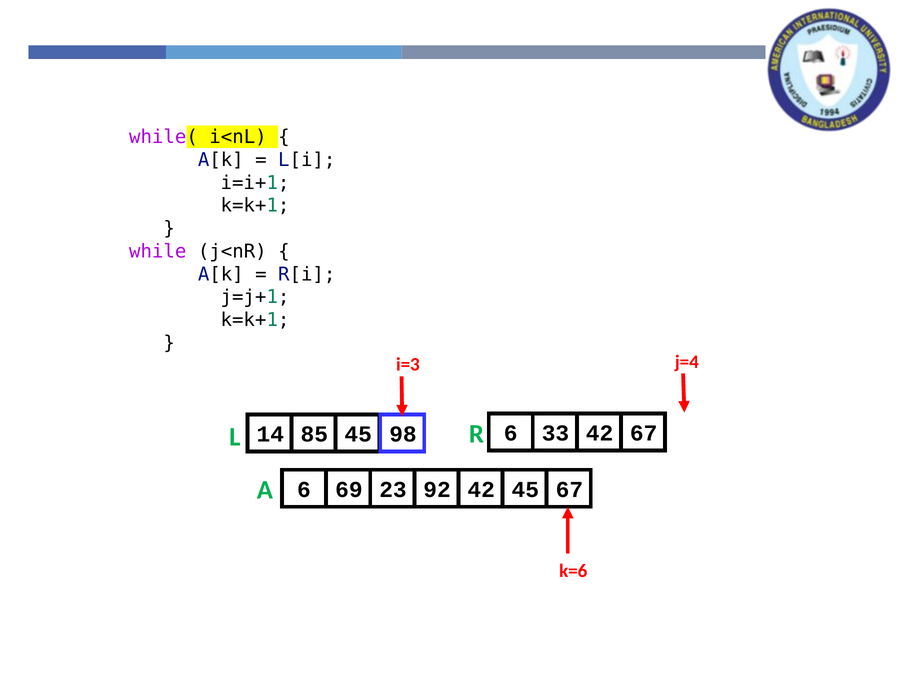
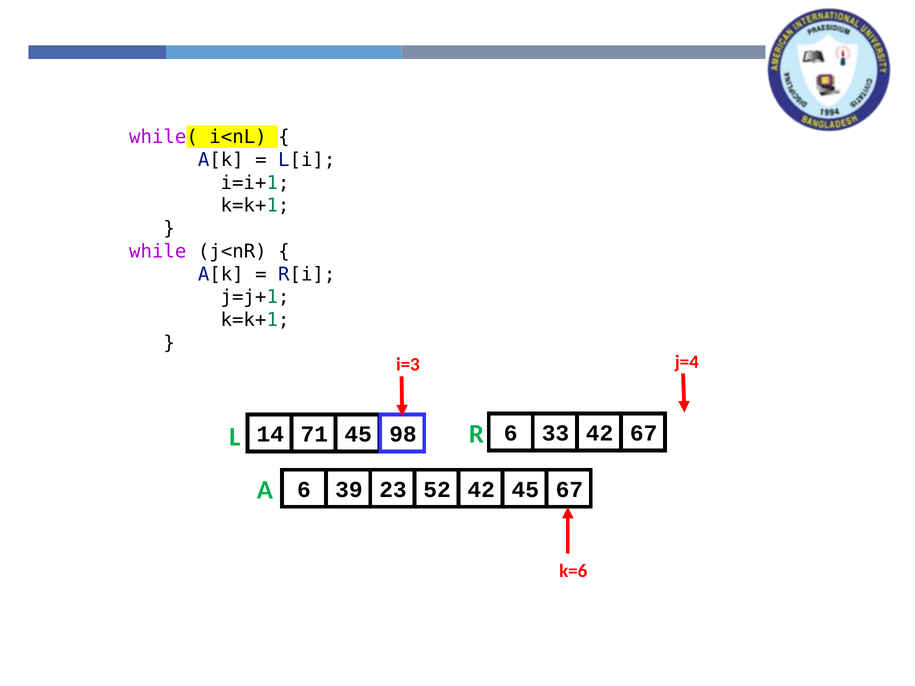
85: 85 -> 71
69: 69 -> 39
92: 92 -> 52
